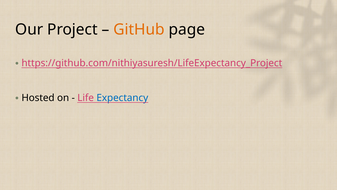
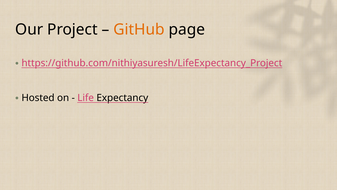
Expectancy colour: blue -> black
